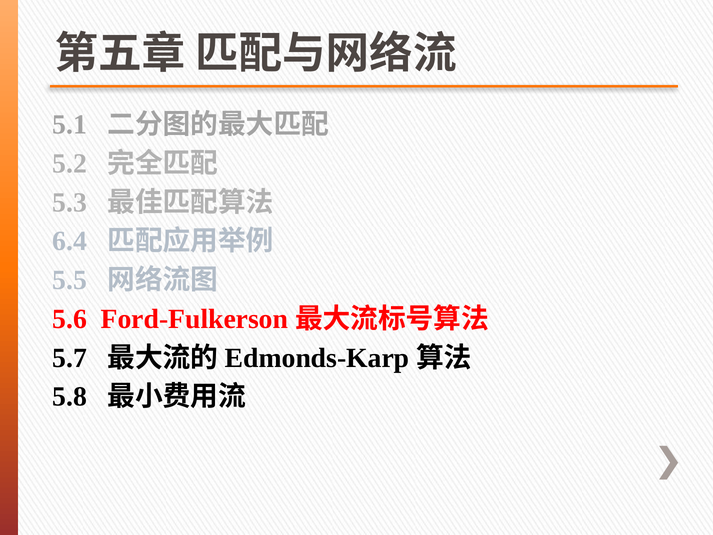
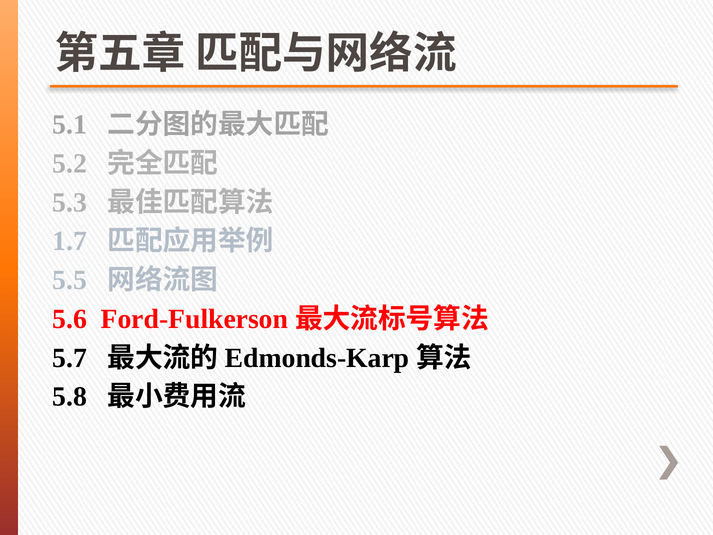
6.4: 6.4 -> 1.7
